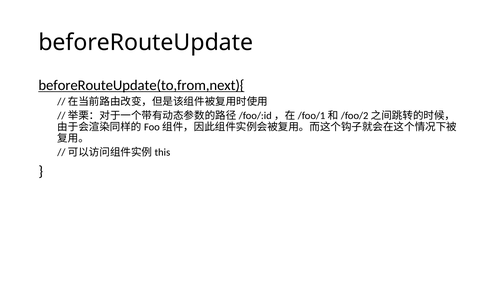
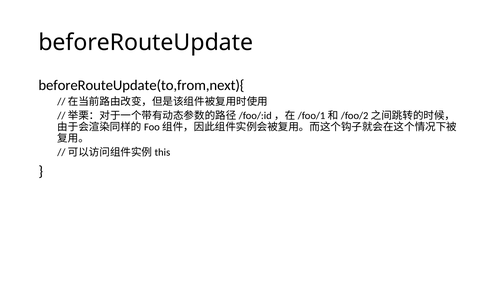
beforeRouteUpdate(to,from,next){ underline: present -> none
